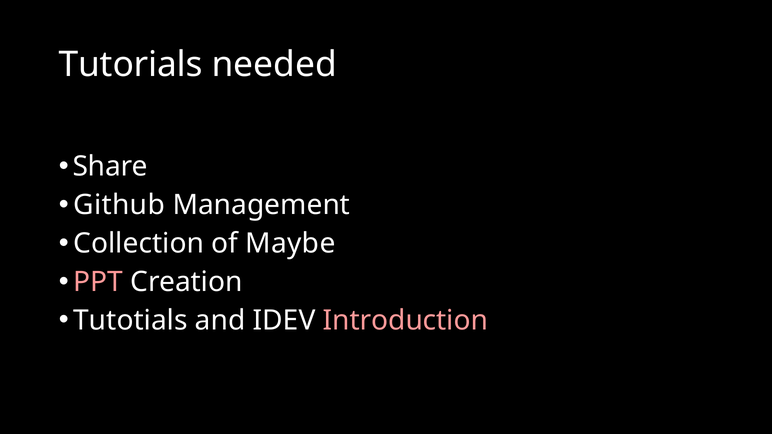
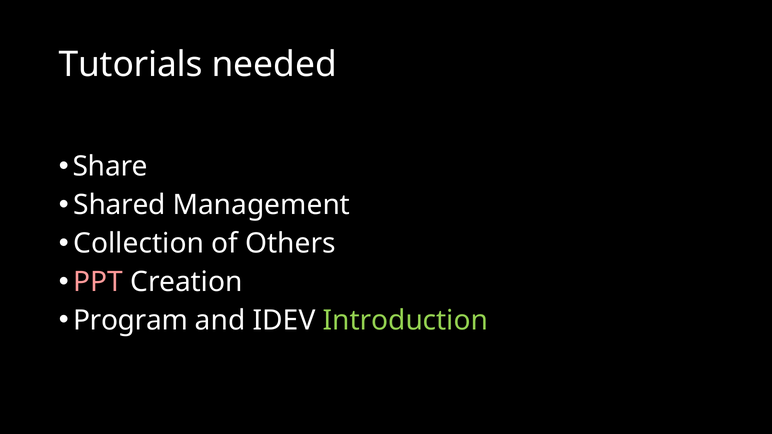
Github: Github -> Shared
Maybe: Maybe -> Others
Tutotials: Tutotials -> Program
Introduction colour: pink -> light green
